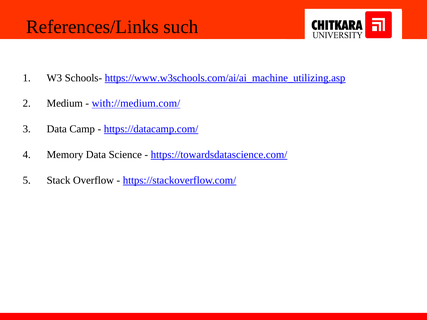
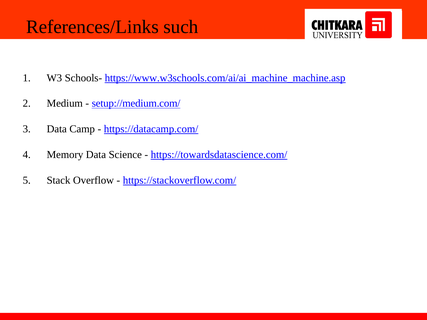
https://www.w3schools.com/ai/ai_machine_utilizing.asp: https://www.w3schools.com/ai/ai_machine_utilizing.asp -> https://www.w3schools.com/ai/ai_machine_machine.asp
with://medium.com/: with://medium.com/ -> setup://medium.com/
